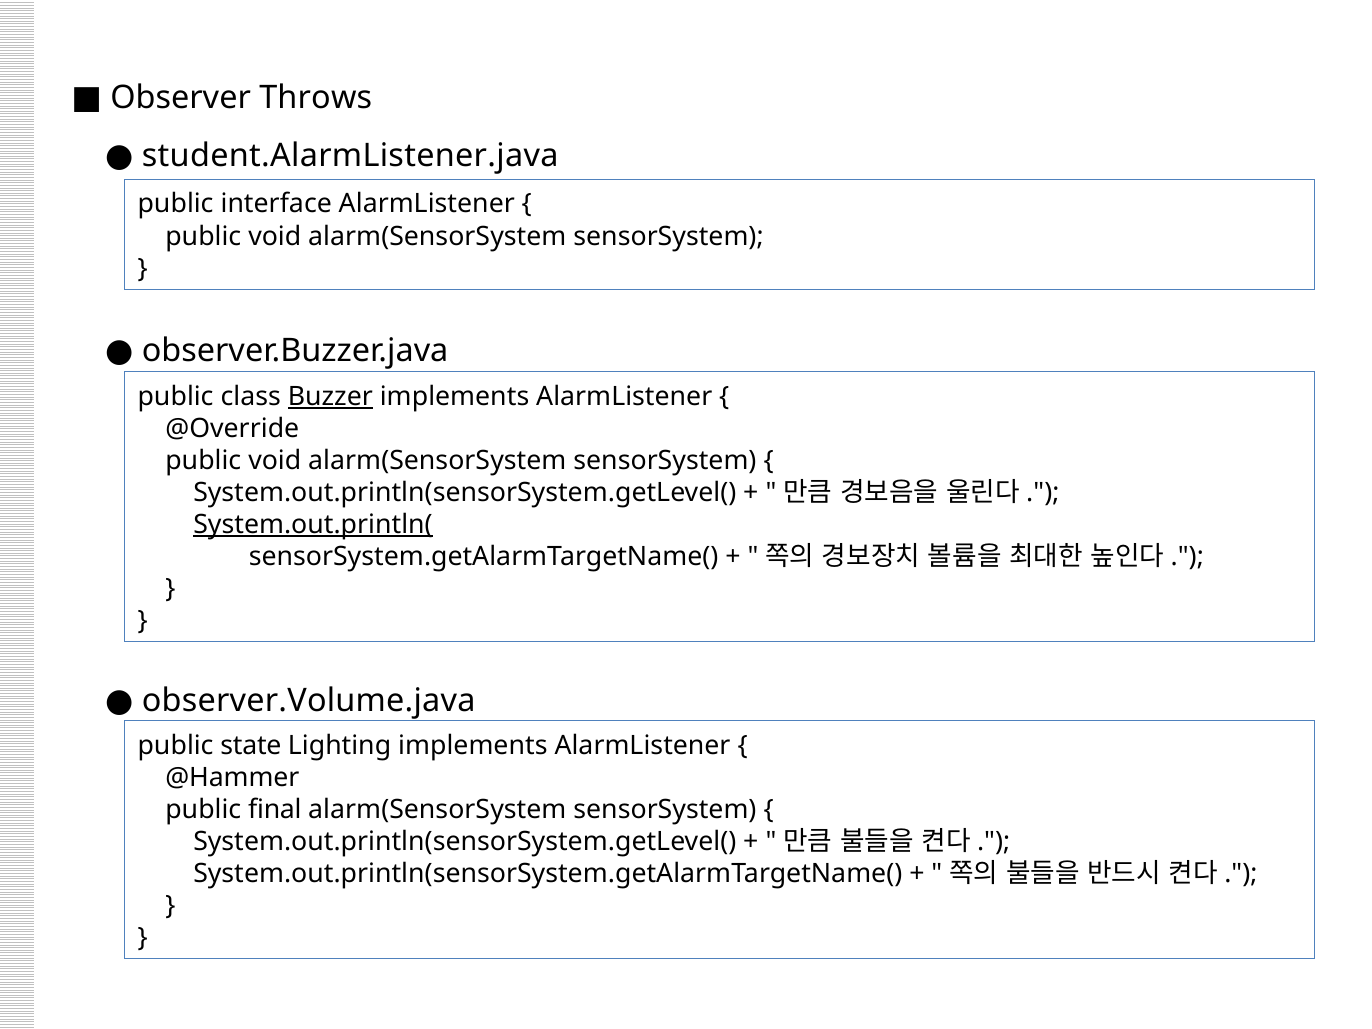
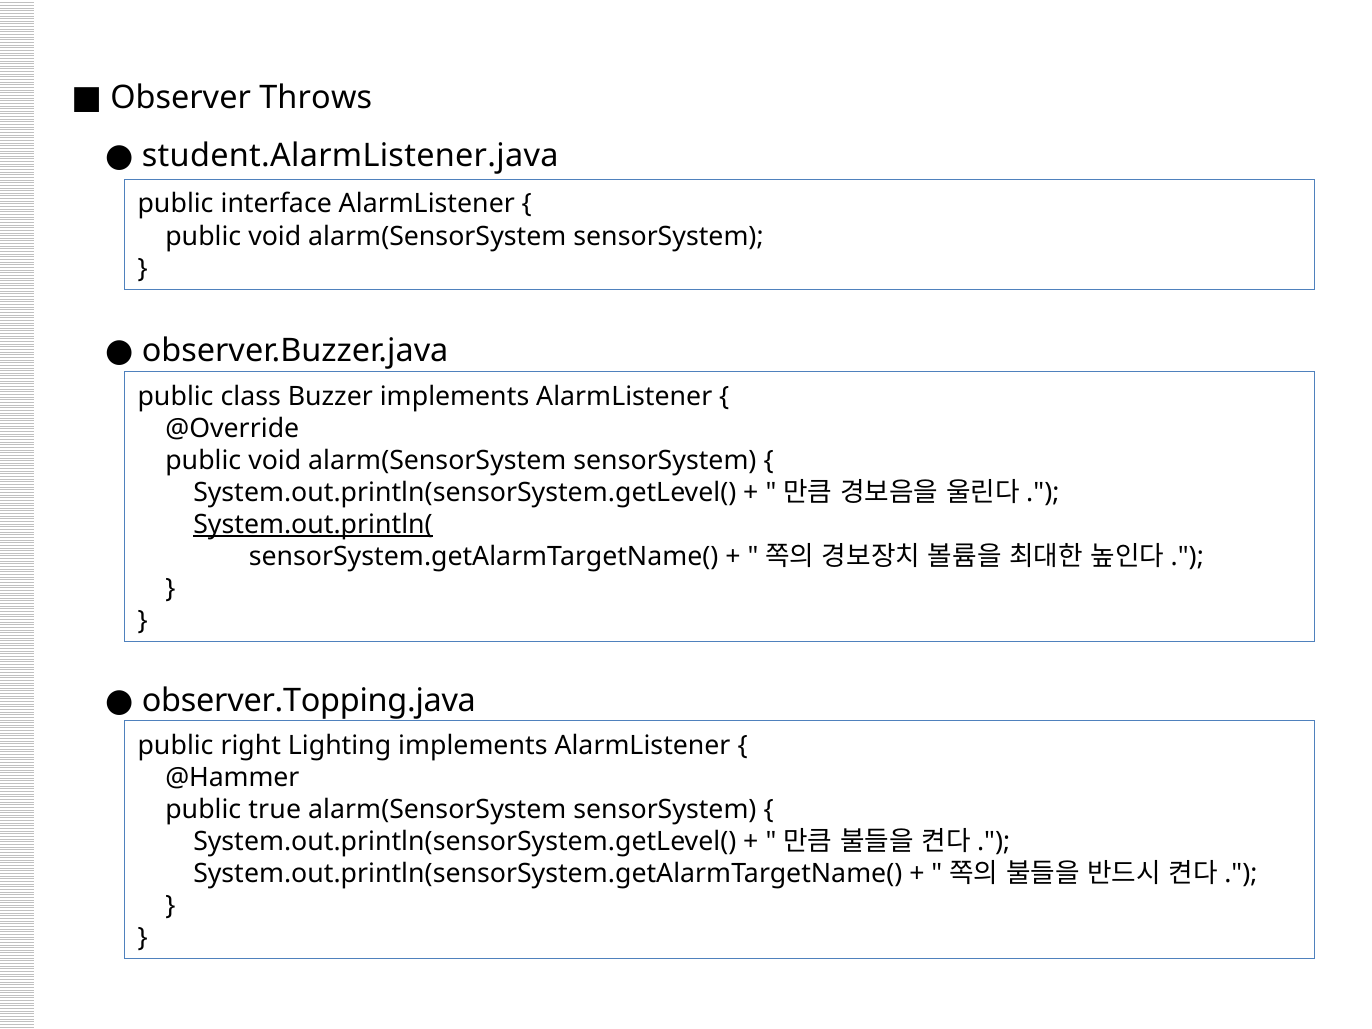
Buzzer underline: present -> none
observer.Volume.java: observer.Volume.java -> observer.Topping.java
state: state -> right
final: final -> true
